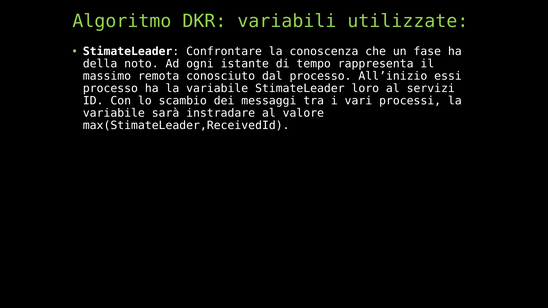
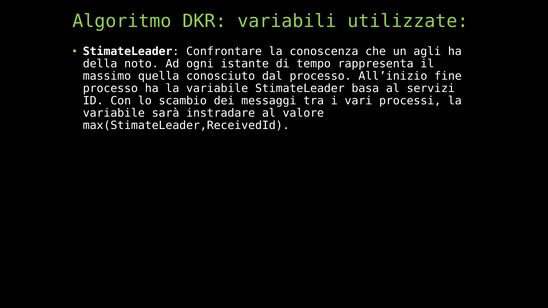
fase: fase -> agli
remota: remota -> quella
essi: essi -> fine
loro: loro -> basa
